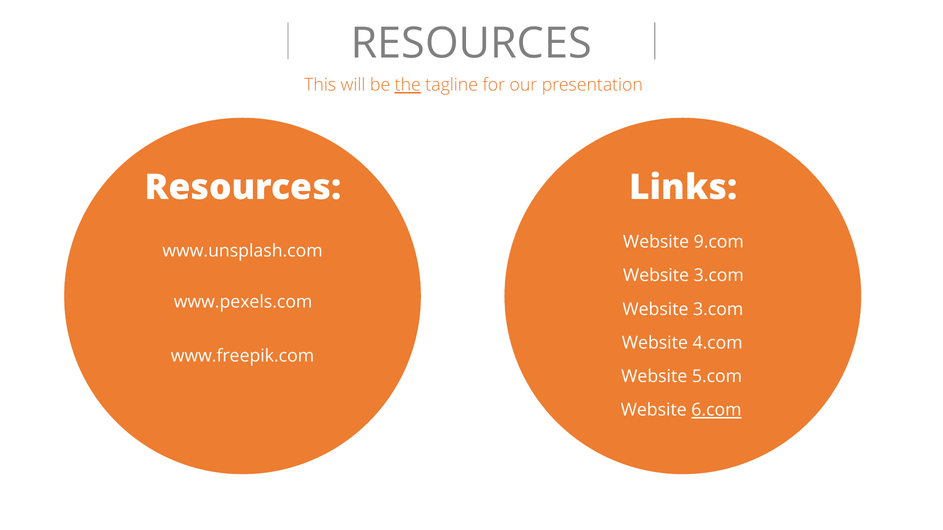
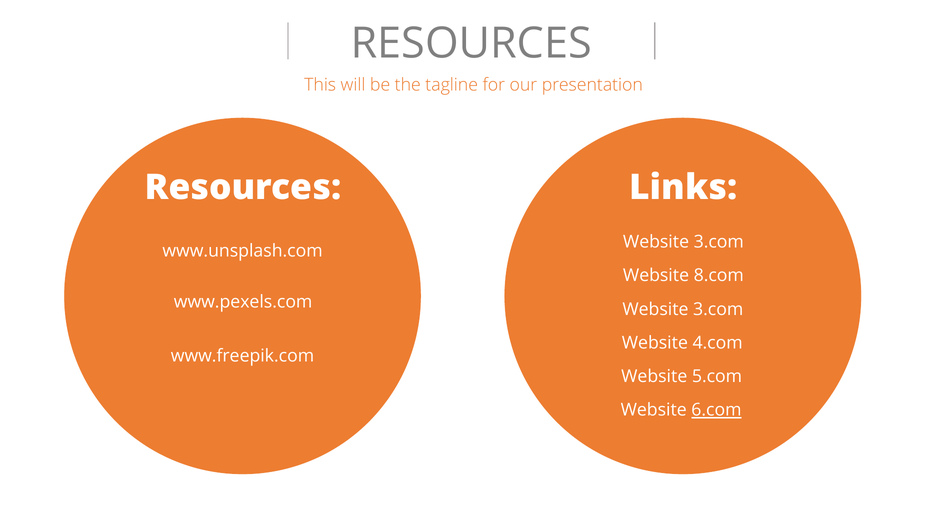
the underline: present -> none
9.com at (719, 242): 9.com -> 3.com
3.com at (719, 276): 3.com -> 8.com
